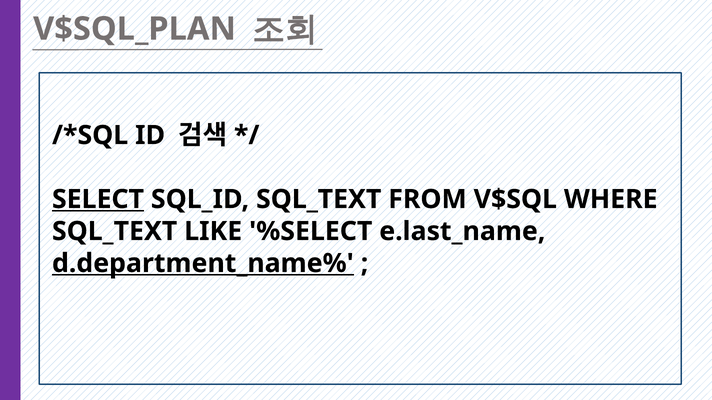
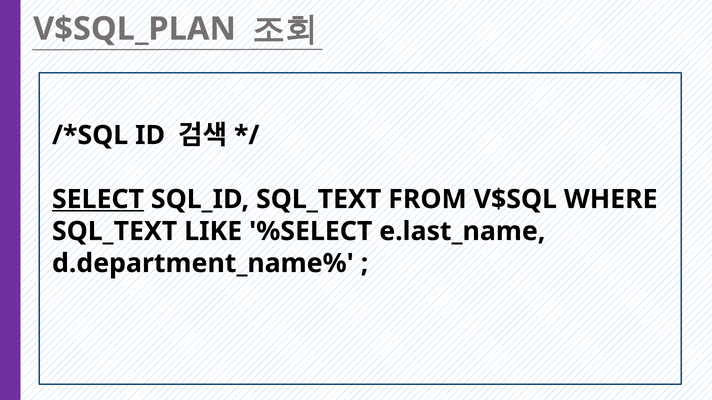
d.department_name% underline: present -> none
